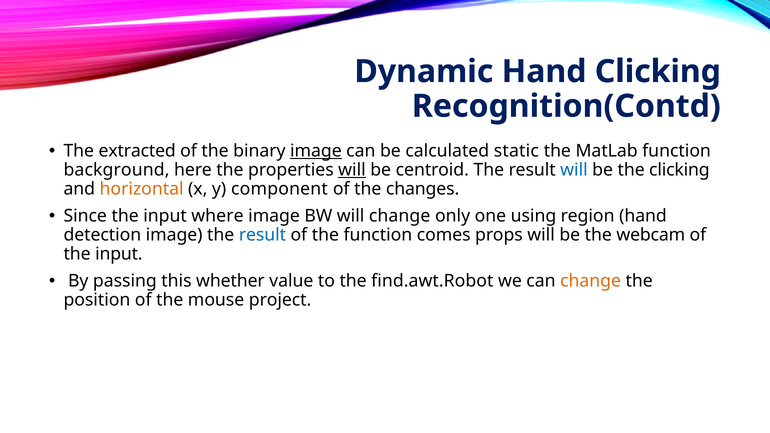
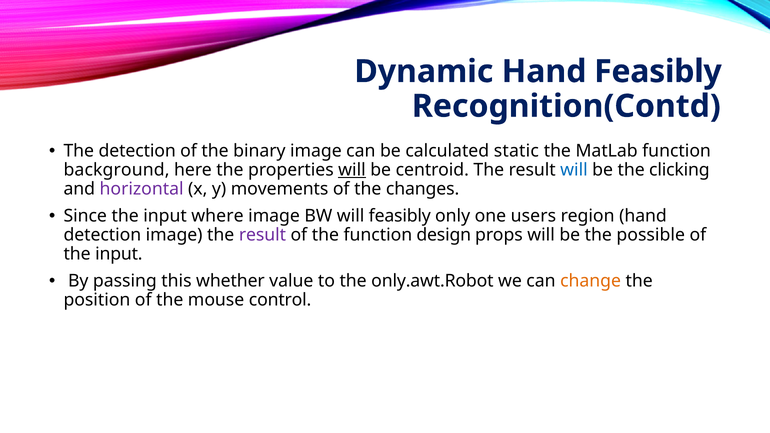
Hand Clicking: Clicking -> Feasibly
The extracted: extracted -> detection
image at (316, 151) underline: present -> none
horizontal colour: orange -> purple
component: component -> movements
will change: change -> feasibly
using: using -> users
result at (262, 235) colour: blue -> purple
comes: comes -> design
webcam: webcam -> possible
find.awt.Robot: find.awt.Robot -> only.awt.Robot
project: project -> control
